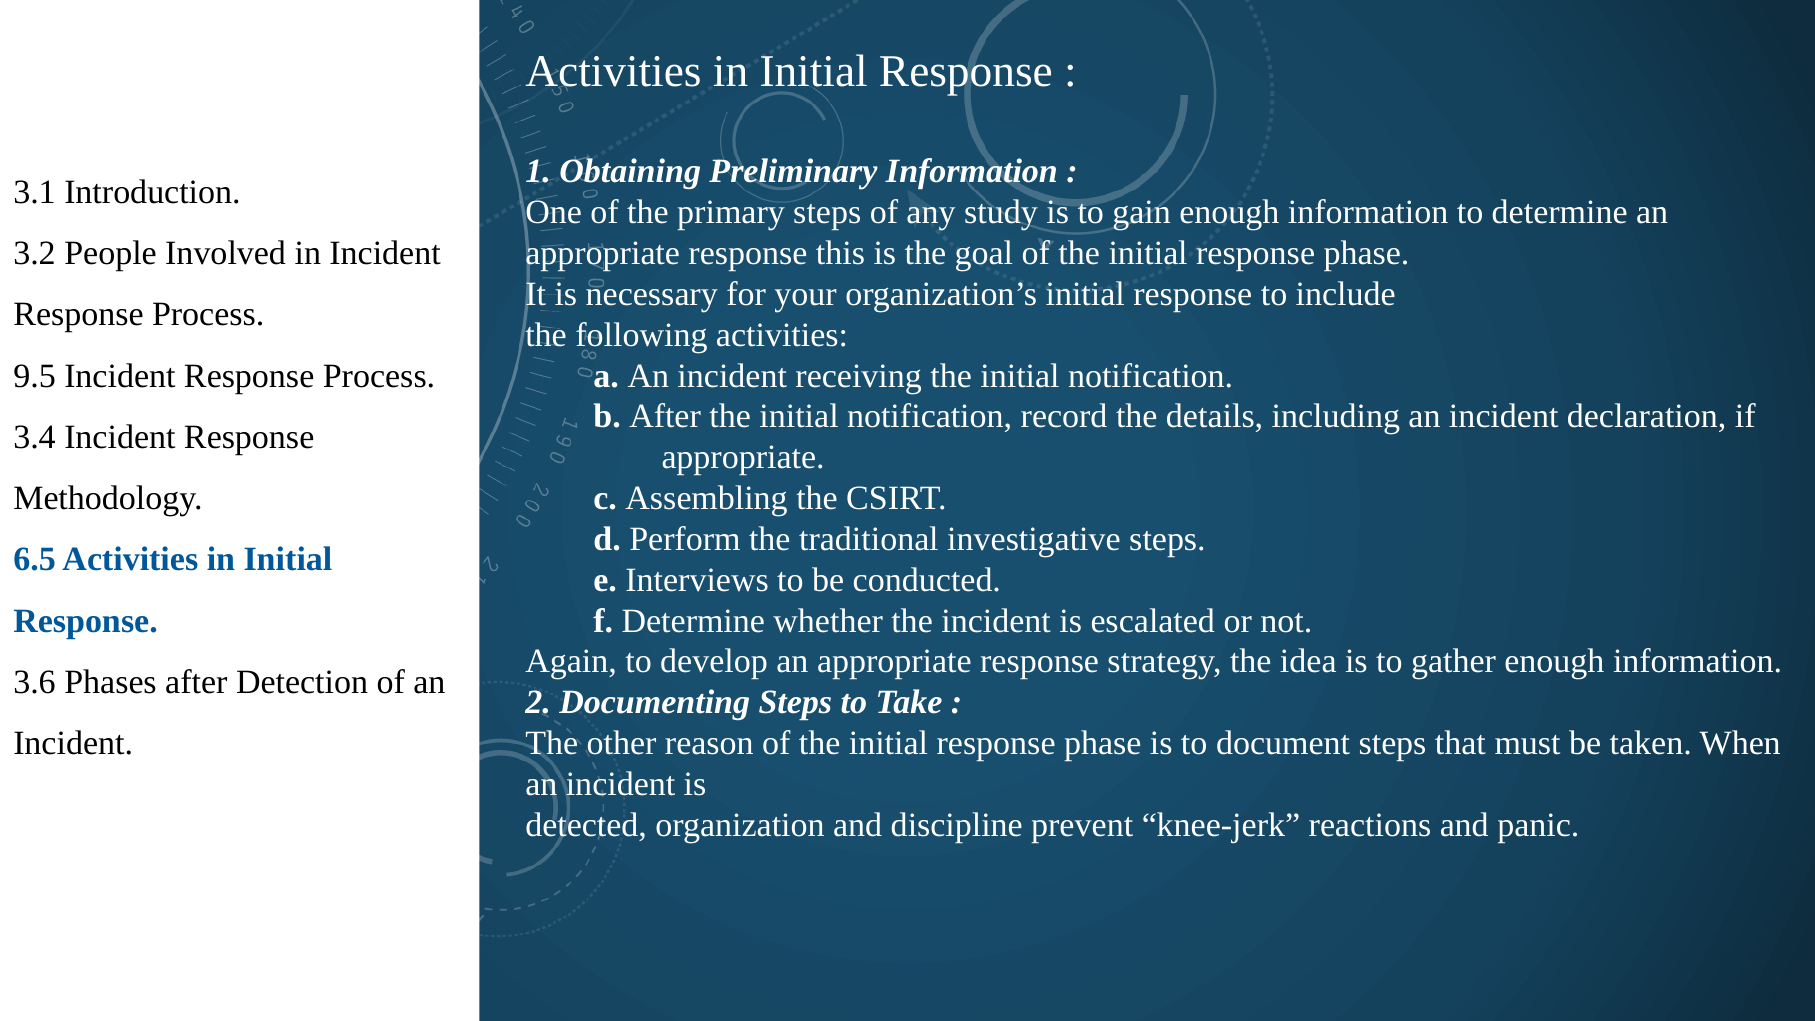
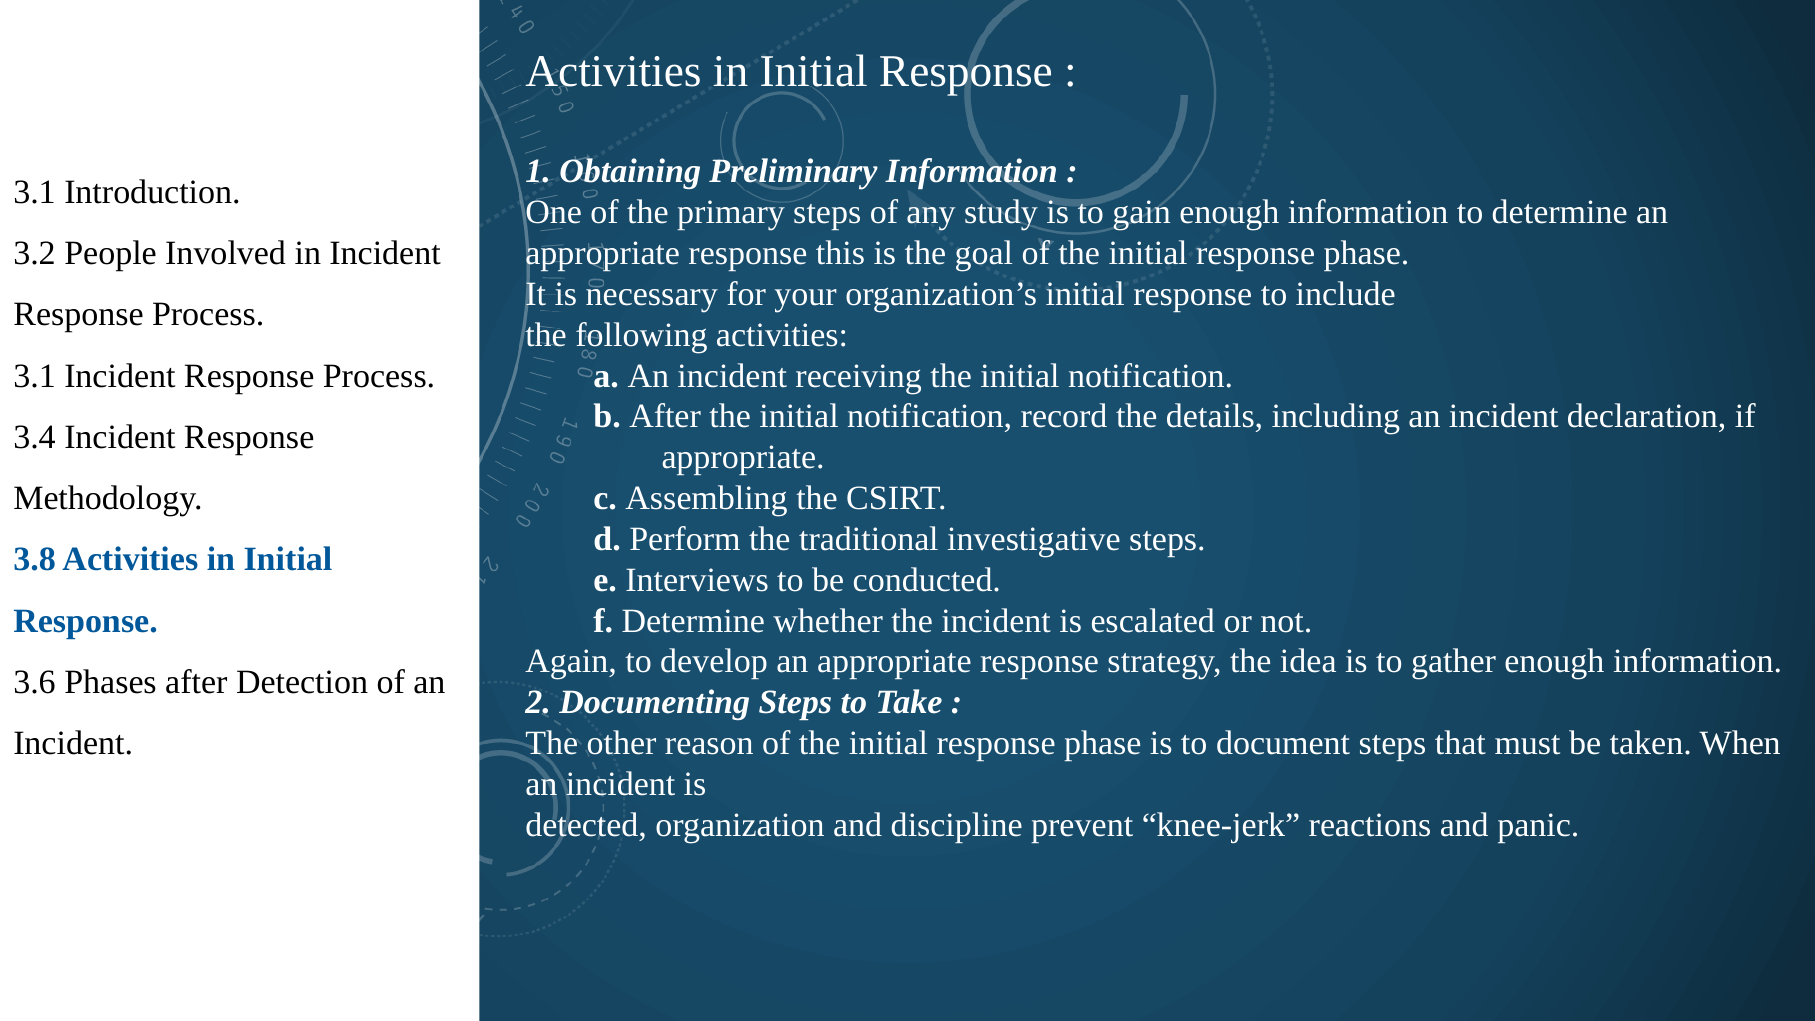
9.5 at (35, 376): 9.5 -> 3.1
6.5: 6.5 -> 3.8
